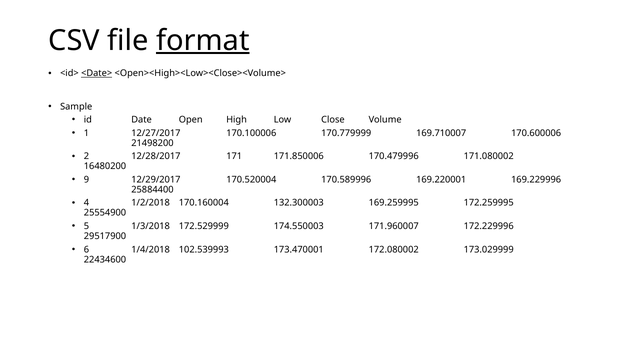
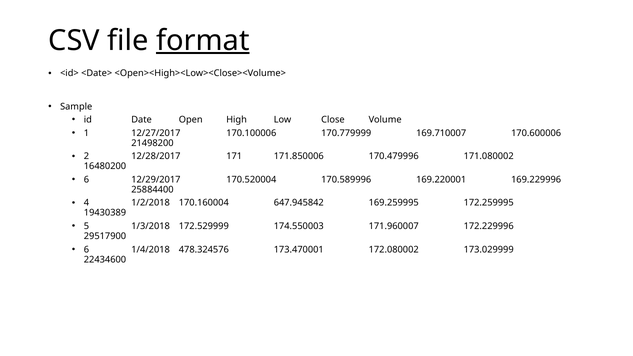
<Date> underline: present -> none
9 at (87, 180): 9 -> 6
132.300003: 132.300003 -> 647.945842
25554900: 25554900 -> 19430389
102.539993: 102.539993 -> 478.324576
